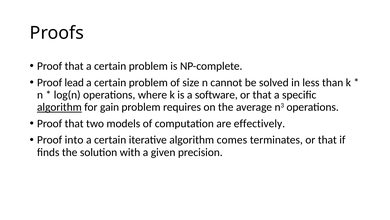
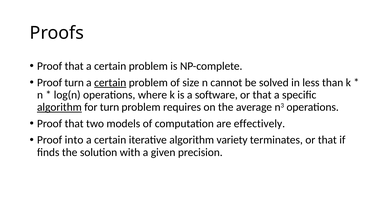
Proof lead: lead -> turn
certain at (110, 82) underline: none -> present
for gain: gain -> turn
comes: comes -> variety
